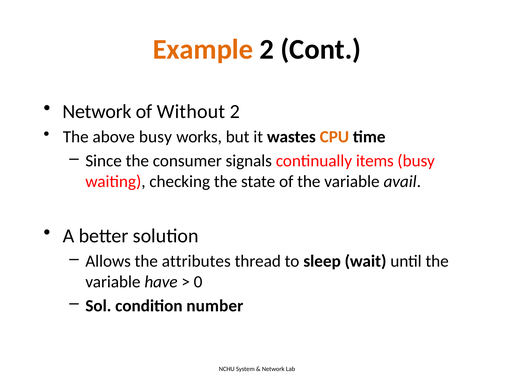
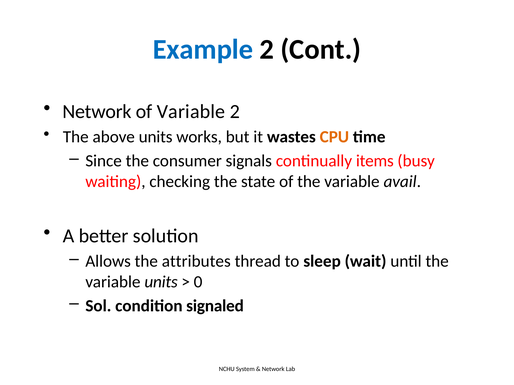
Example colour: orange -> blue
of Without: Without -> Variable
above busy: busy -> units
variable have: have -> units
number: number -> signaled
